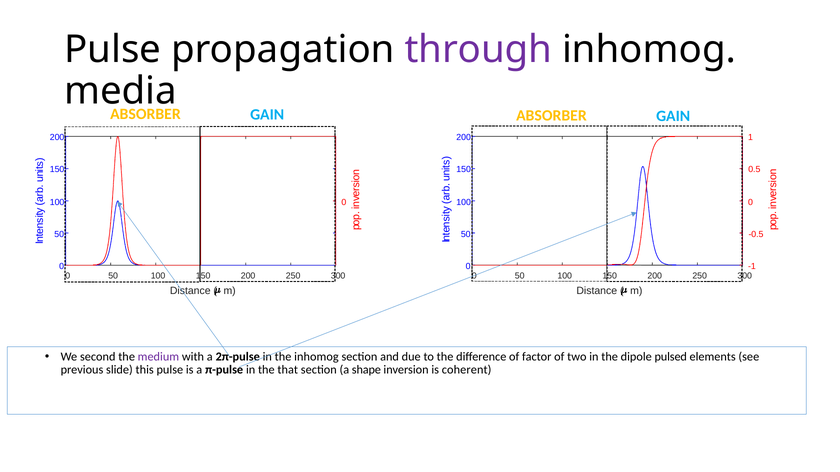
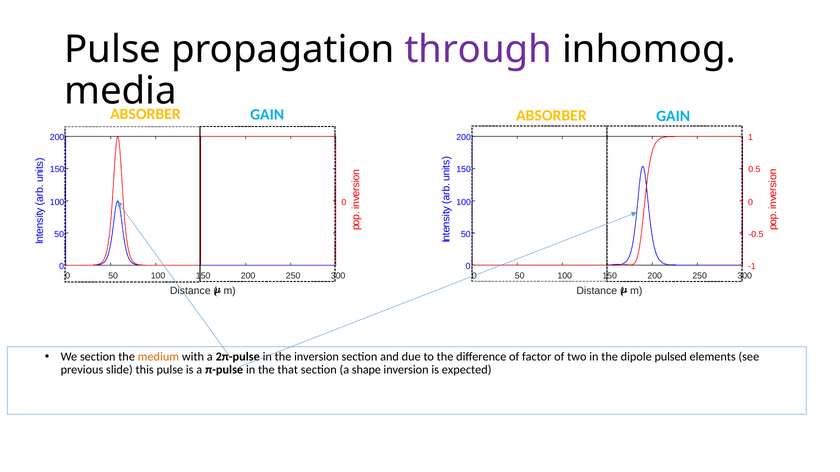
We second: second -> section
medium colour: purple -> orange
the inhomog: inhomog -> inversion
coherent: coherent -> expected
